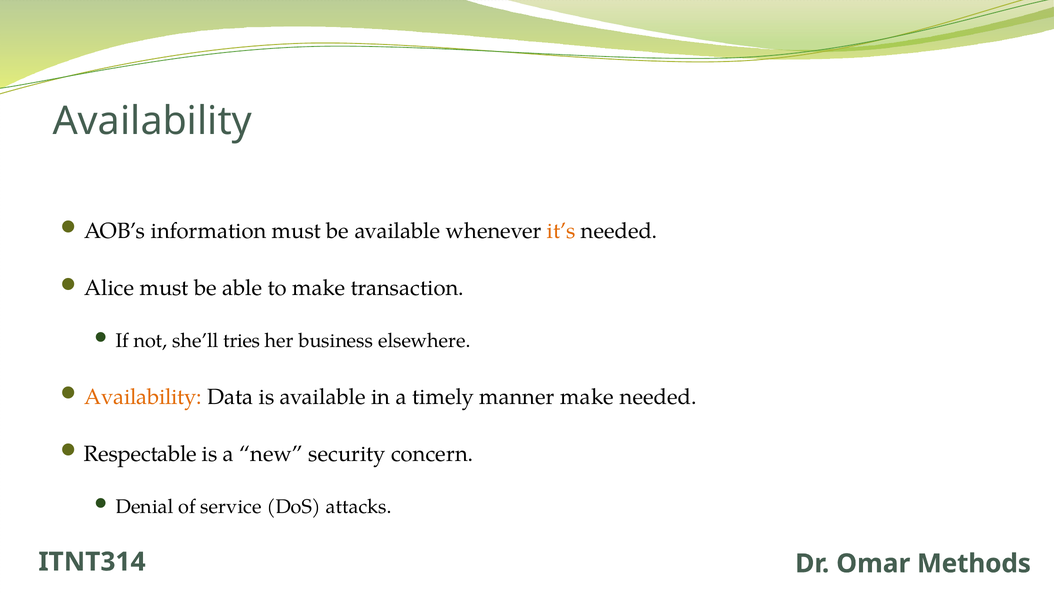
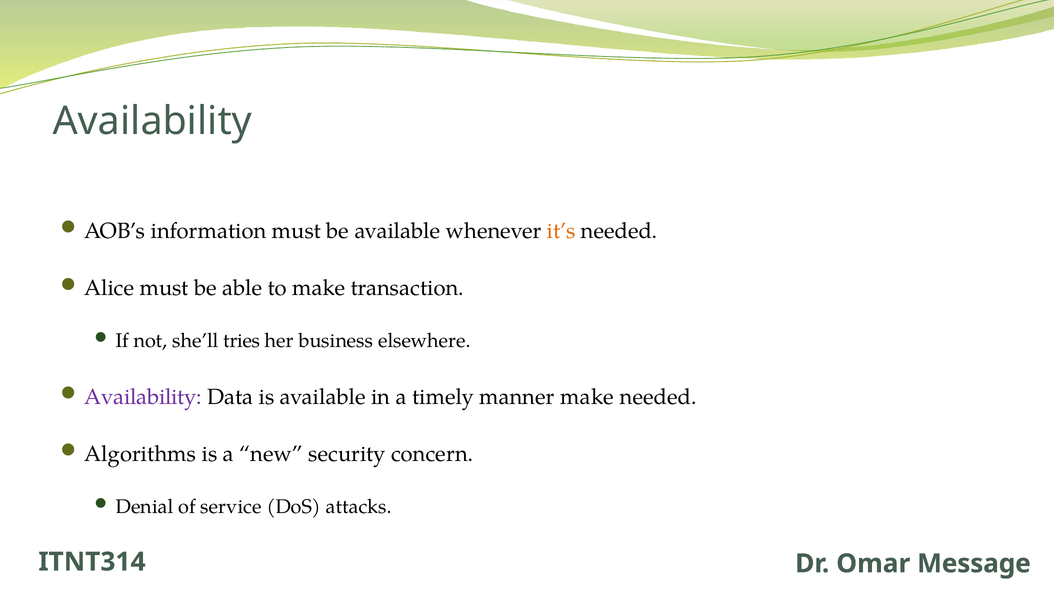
Availability at (143, 397) colour: orange -> purple
Respectable: Respectable -> Algorithms
Methods: Methods -> Message
